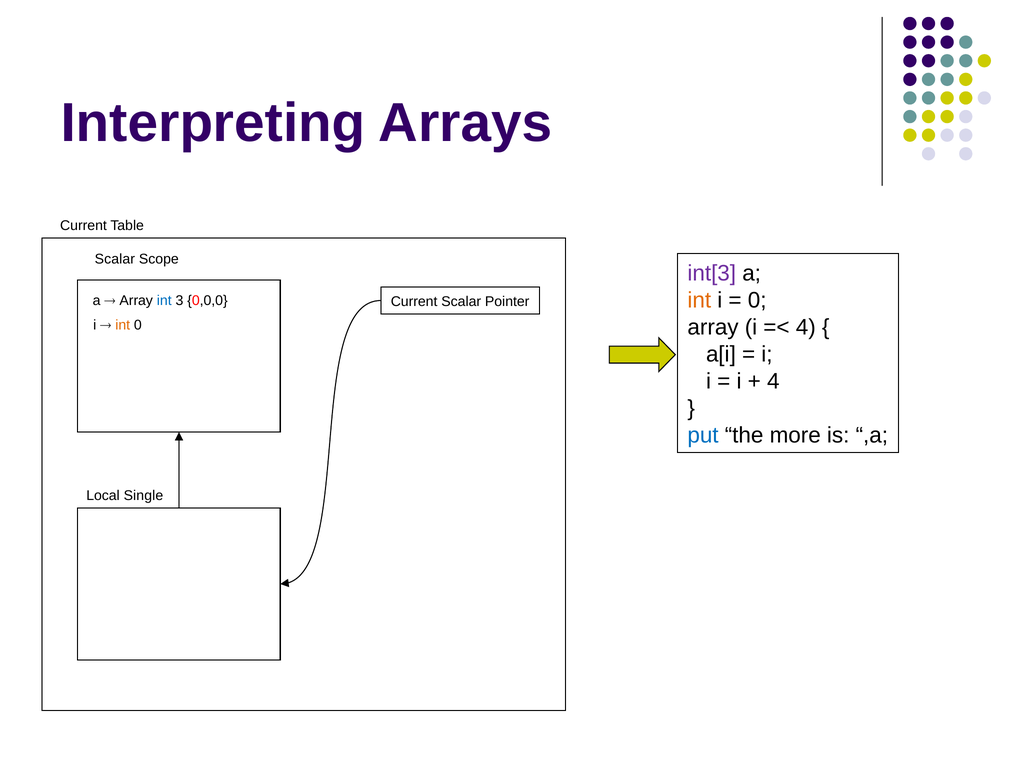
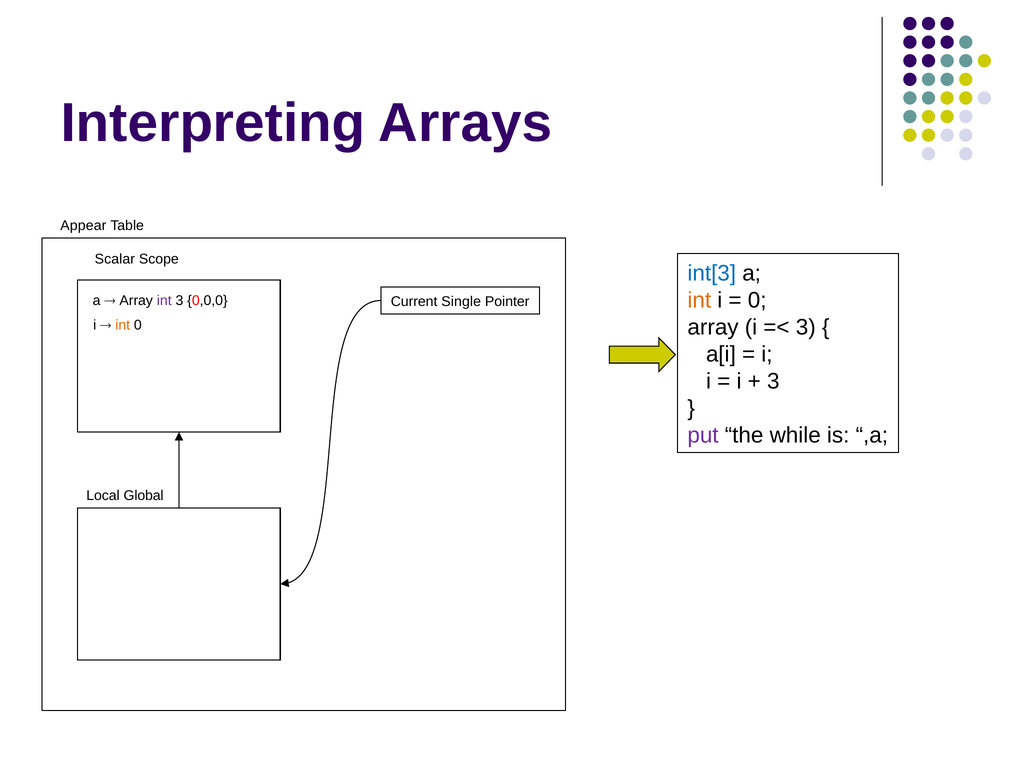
Current at (83, 225): Current -> Appear
int[3 colour: purple -> blue
int at (164, 301) colour: blue -> purple
Current Scalar: Scalar -> Single
4 at (806, 327): 4 -> 3
4 at (773, 381): 4 -> 3
put colour: blue -> purple
more: more -> while
Single: Single -> Global
